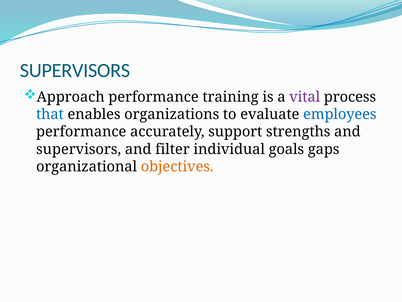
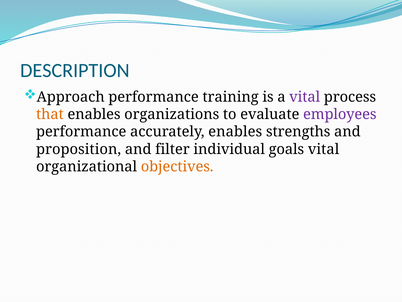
SUPERVISORS at (75, 71): SUPERVISORS -> DESCRIPTION
that colour: blue -> orange
employees colour: blue -> purple
accurately support: support -> enables
supervisors at (79, 149): supervisors -> proposition
goals gaps: gaps -> vital
